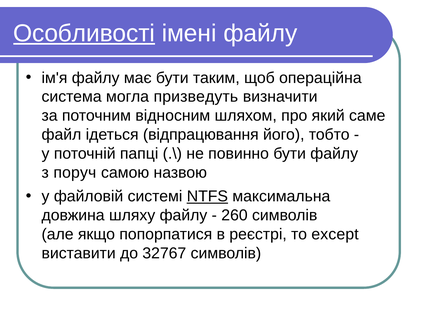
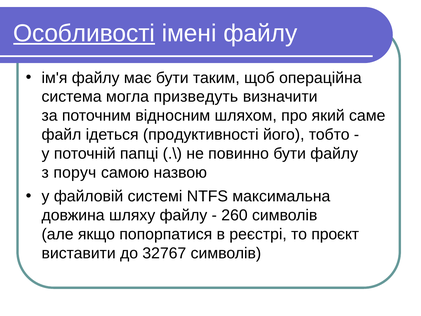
відпрацювання: відпрацювання -> продуктивності
NTFS underline: present -> none
except: except -> проєкт
